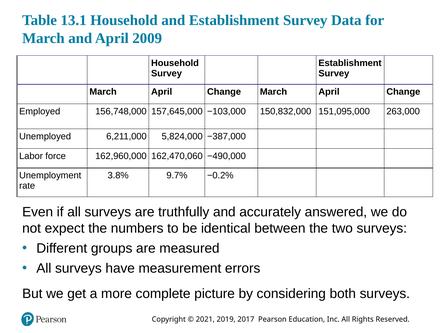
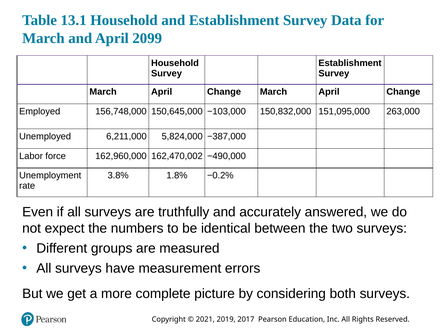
2009: 2009 -> 2099
157,645,000: 157,645,000 -> 150,645,000
162,470,060: 162,470,060 -> 162,470,002
9.7%: 9.7% -> 1.8%
